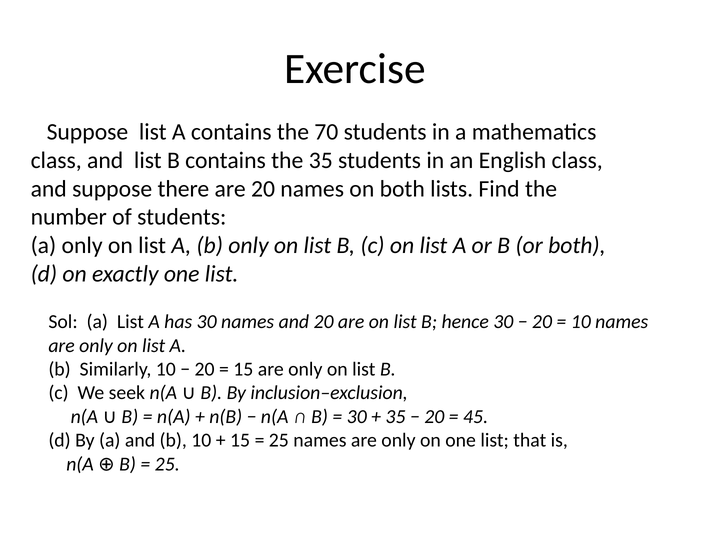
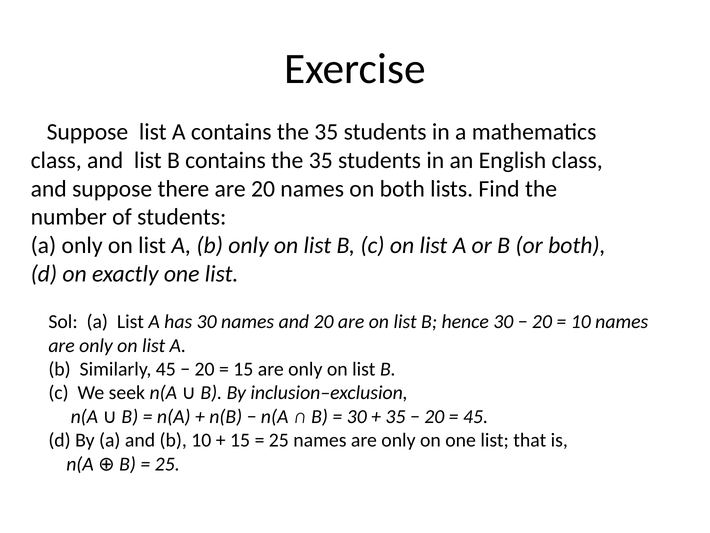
A contains the 70: 70 -> 35
Similarly 10: 10 -> 45
